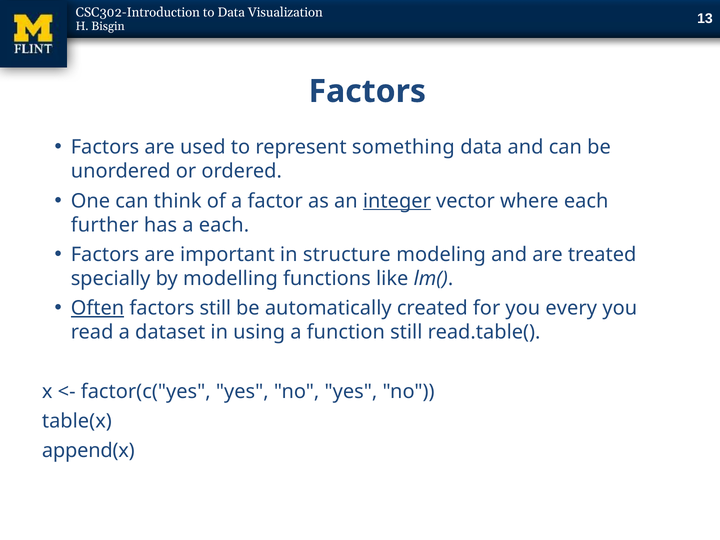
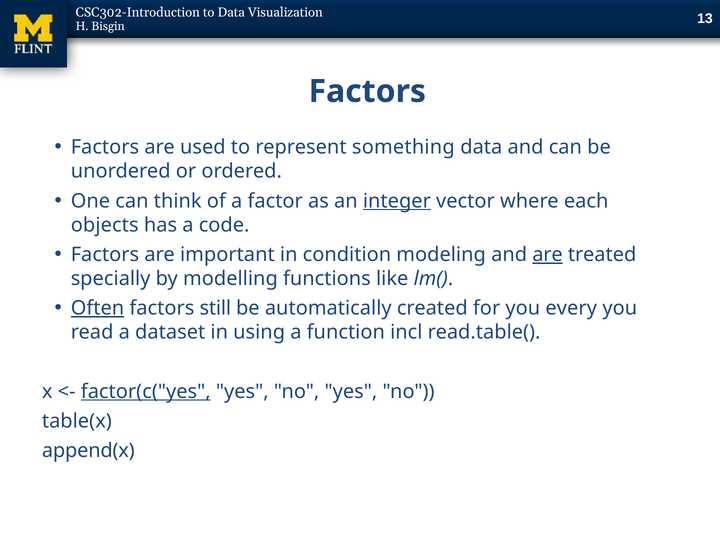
further: further -> objects
a each: each -> code
structure: structure -> condition
are at (548, 255) underline: none -> present
function still: still -> incl
factor(c("yes underline: none -> present
